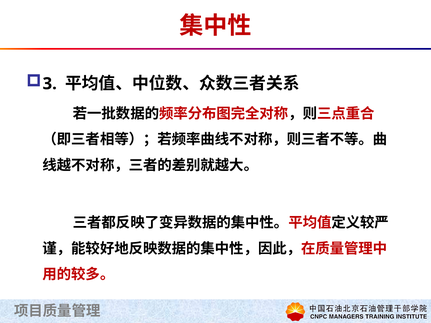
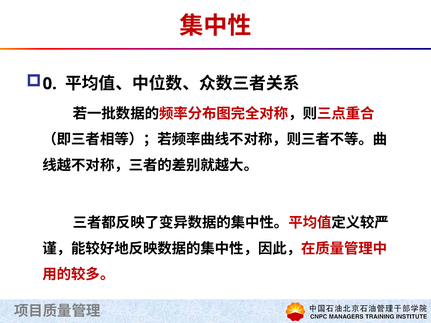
3: 3 -> 0
